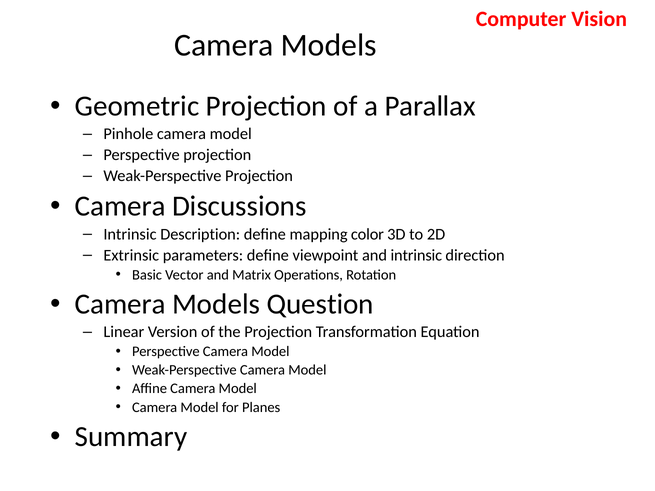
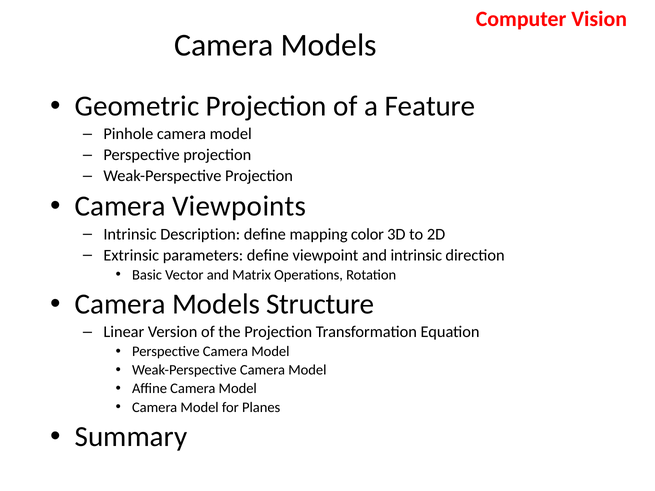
Parallax: Parallax -> Feature
Discussions: Discussions -> Viewpoints
Question: Question -> Structure
